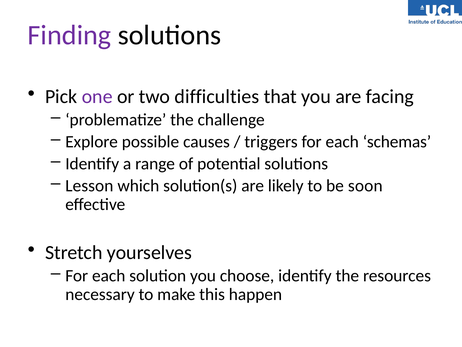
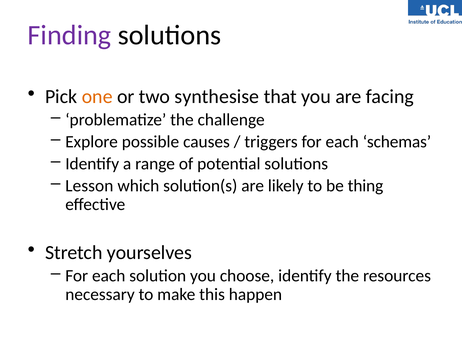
one colour: purple -> orange
difficulties: difficulties -> synthesise
soon: soon -> thing
